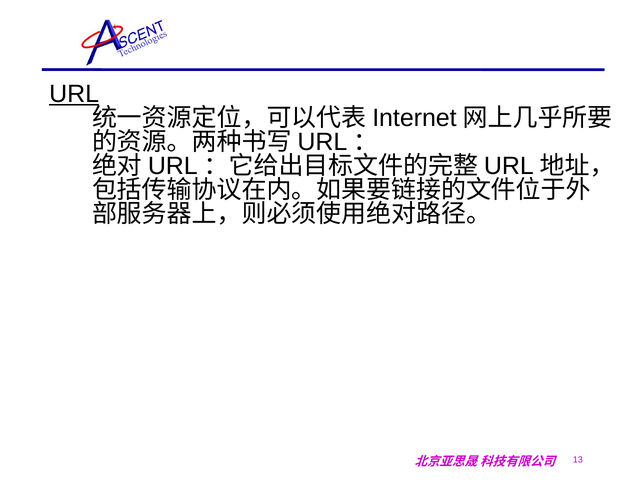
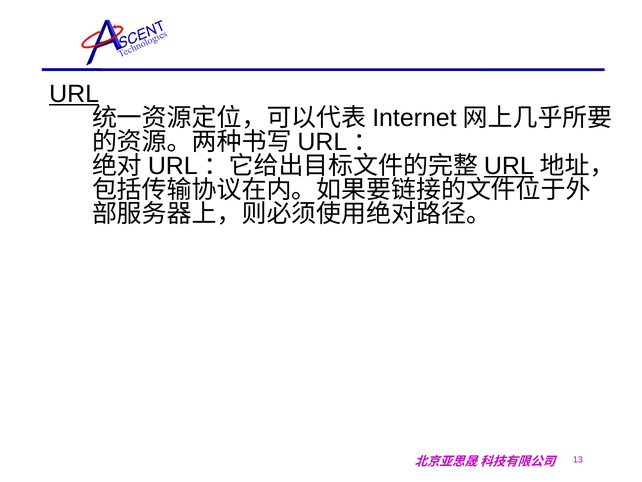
URL at (509, 166) underline: none -> present
